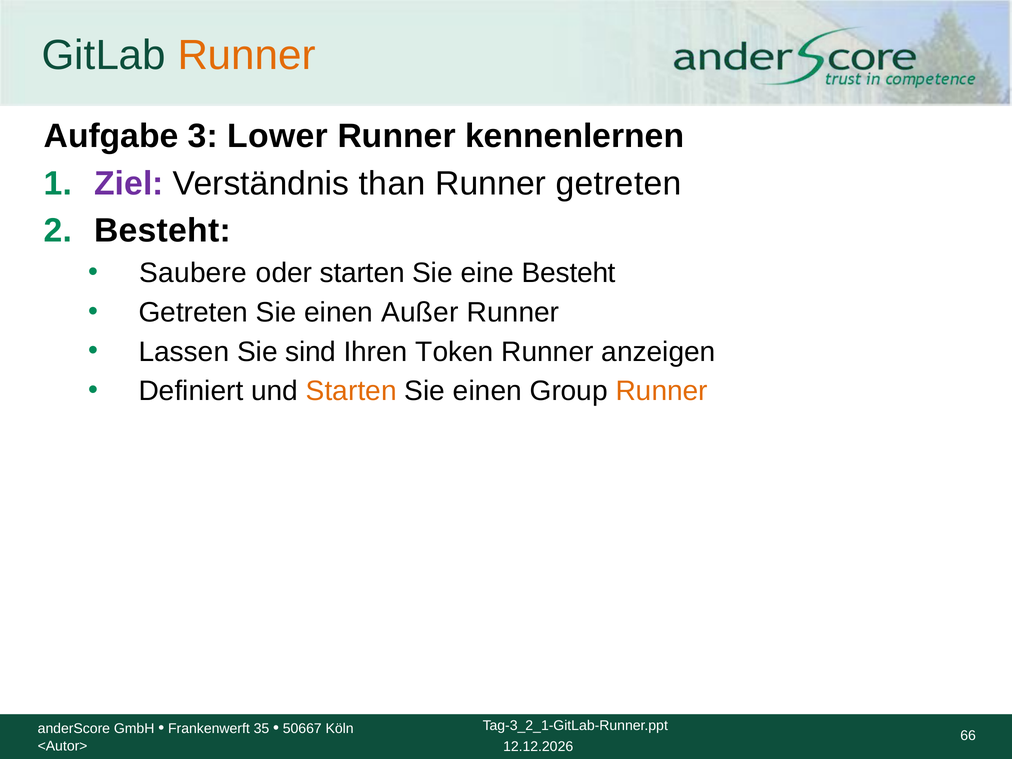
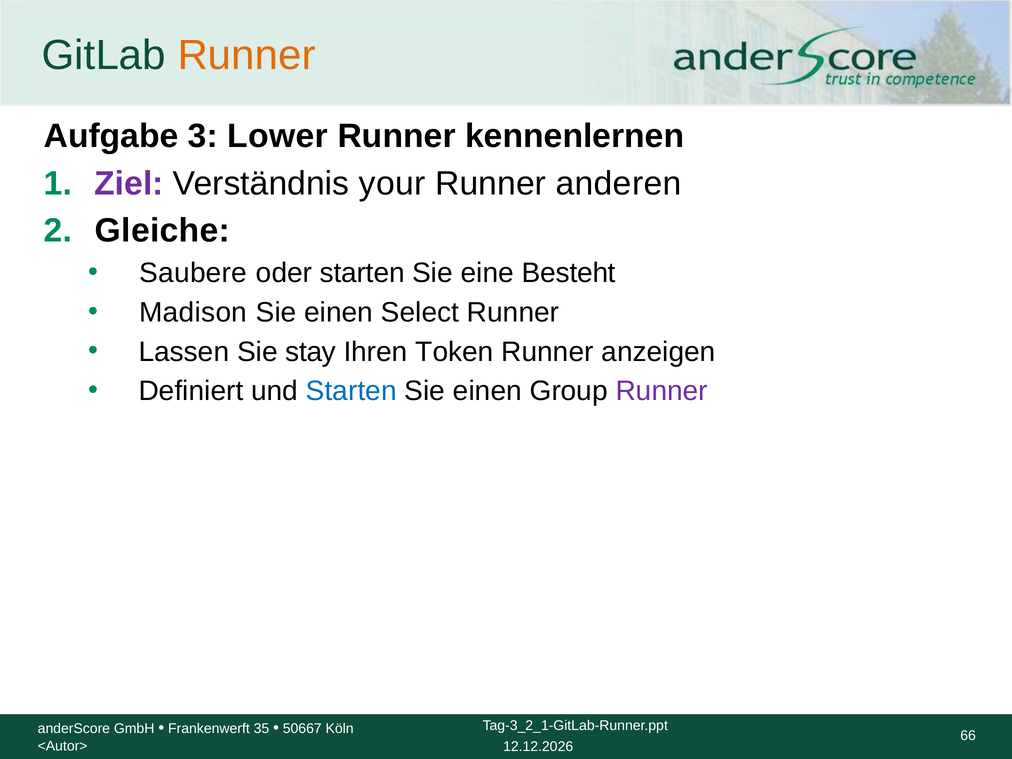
than: than -> your
Runner getreten: getreten -> anderen
Besteht at (163, 231): Besteht -> Gleiche
Getreten at (193, 312): Getreten -> Madison
Außer: Außer -> Select
sind: sind -> stay
Starten at (351, 391) colour: orange -> blue
Runner at (662, 391) colour: orange -> purple
